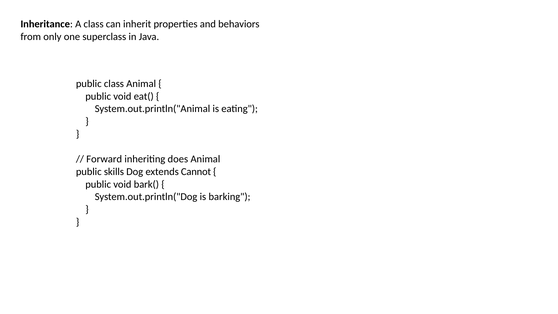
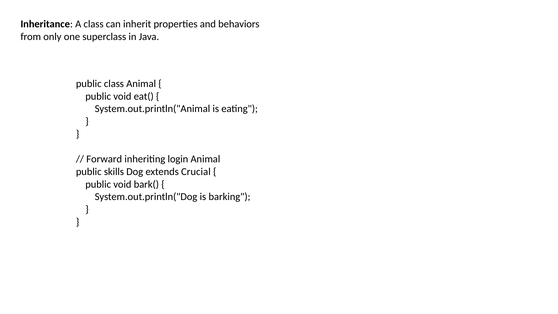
does: does -> login
Cannot: Cannot -> Crucial
